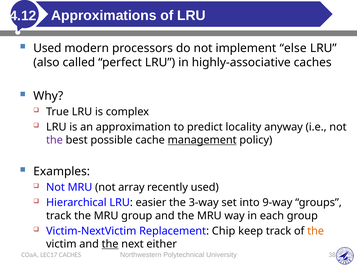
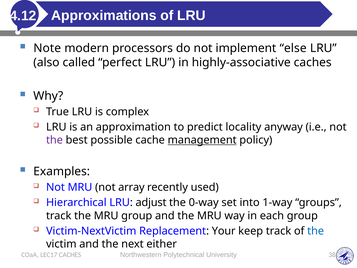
Used at (47, 48): Used -> Note
easier: easier -> adjust
3-way: 3-way -> 0-way
9-way: 9-way -> 1-way
Chip: Chip -> Your
the at (316, 231) colour: orange -> blue
the at (110, 244) underline: present -> none
